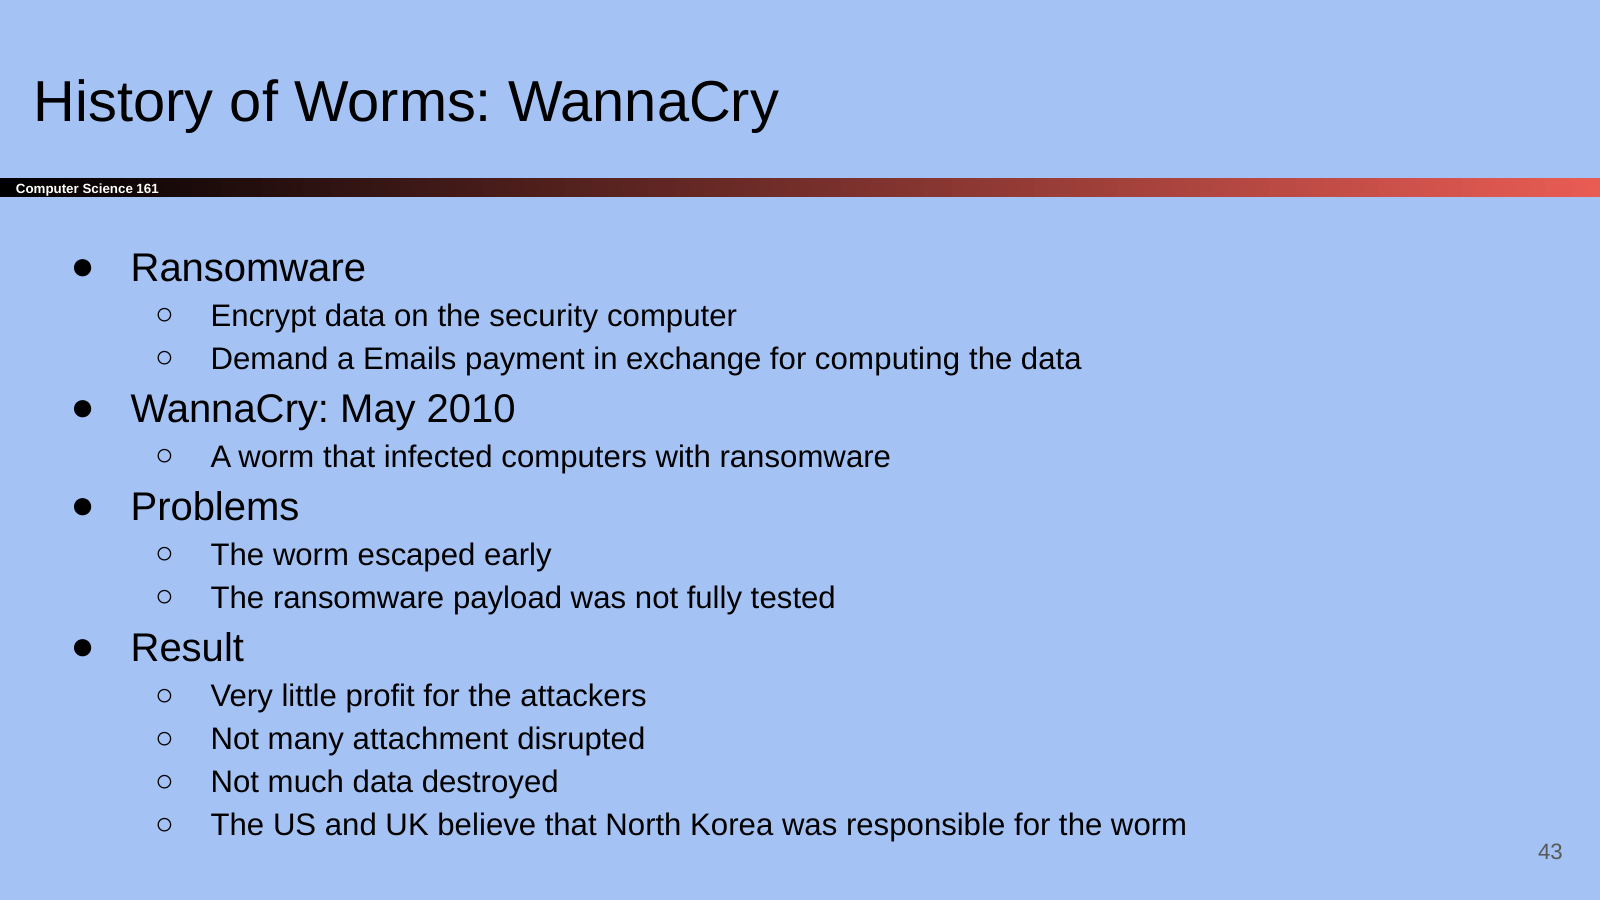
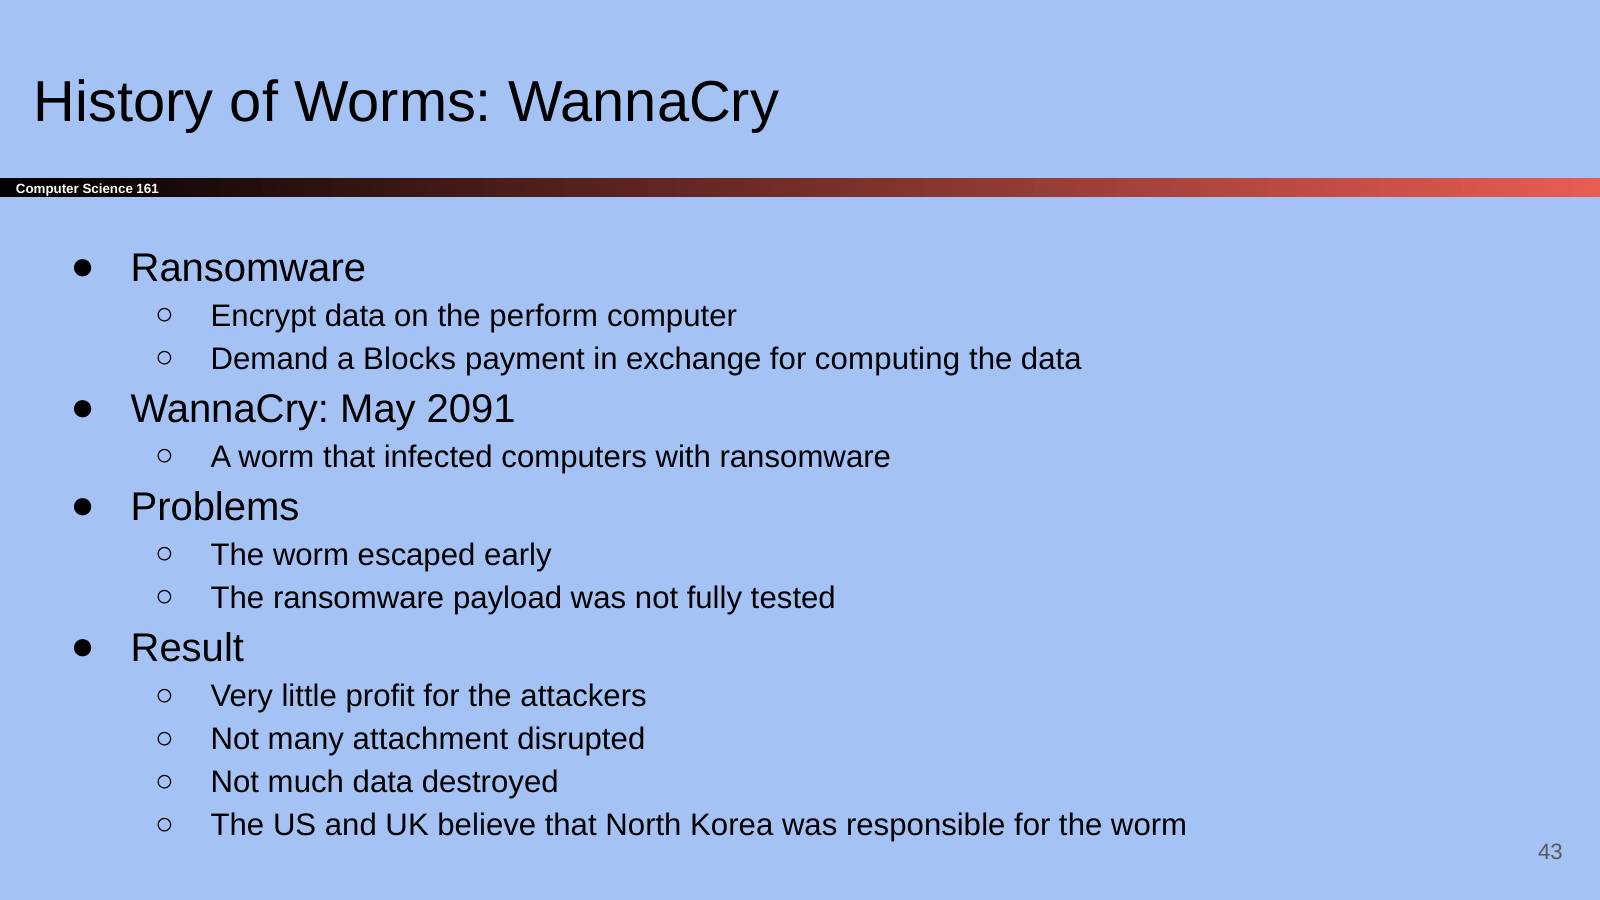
security: security -> perform
Emails: Emails -> Blocks
2010: 2010 -> 2091
